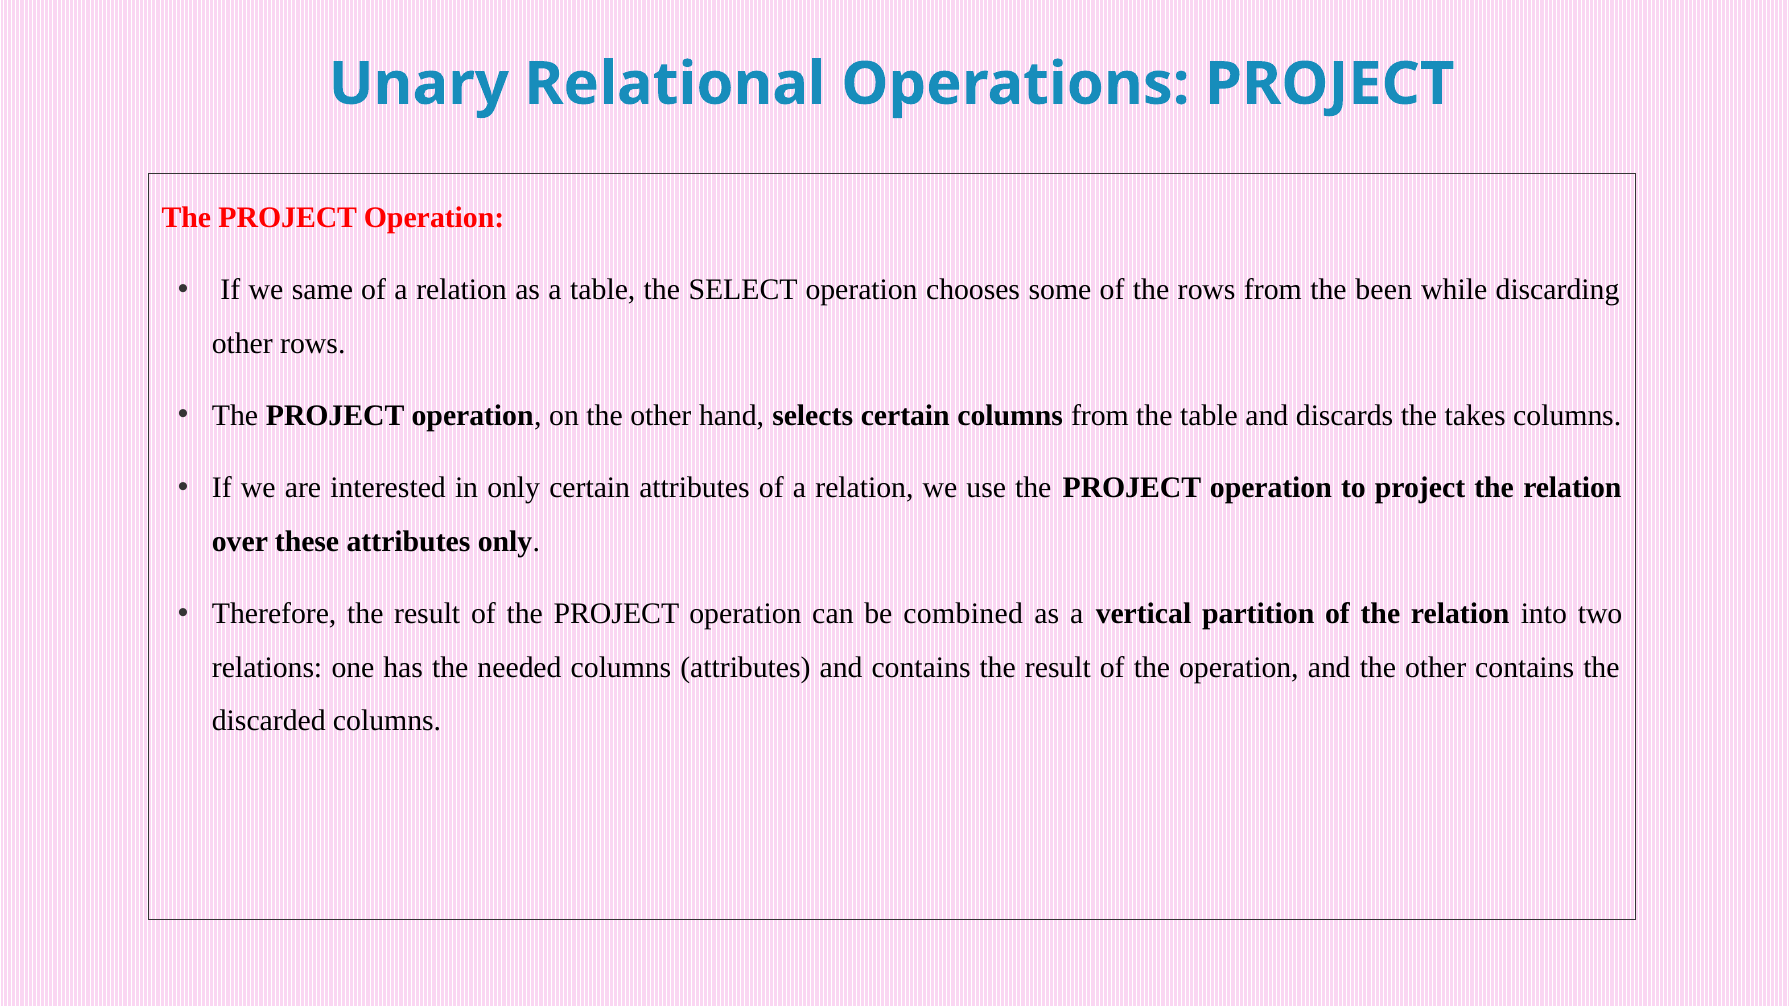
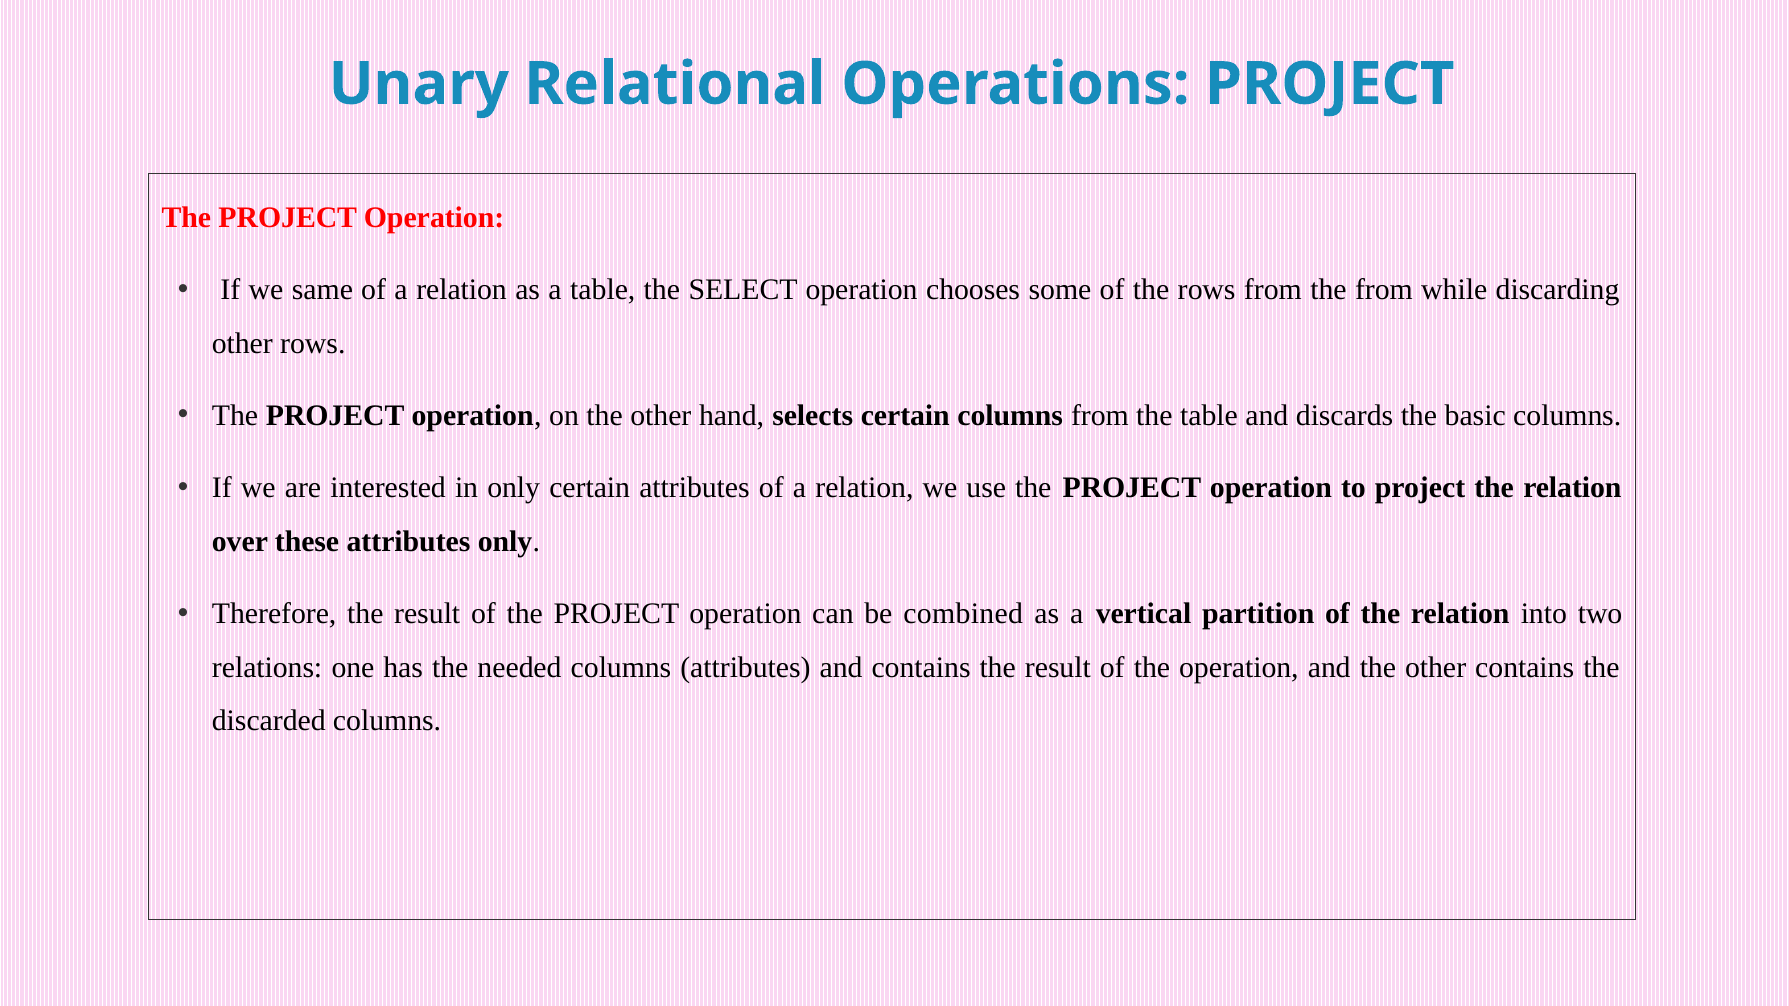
the been: been -> from
takes: takes -> basic
